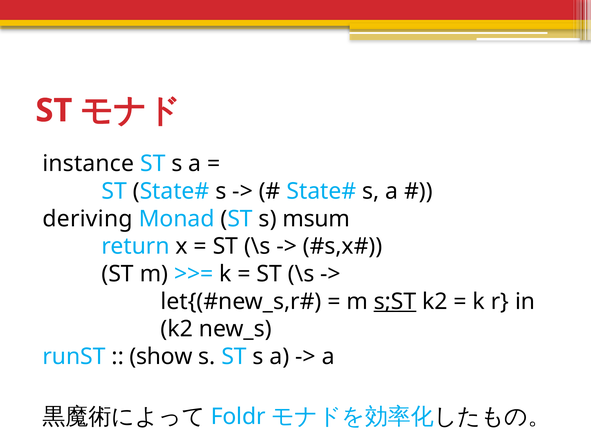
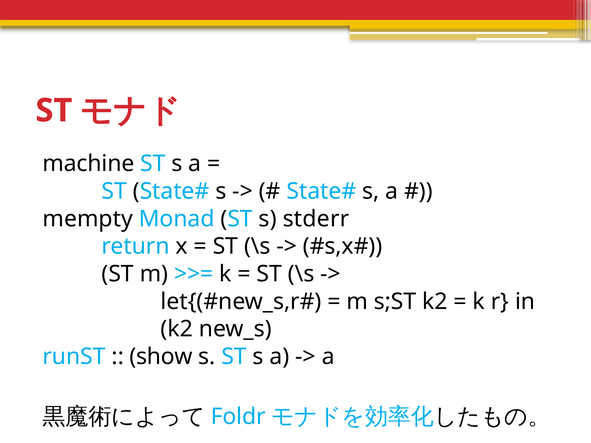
instance: instance -> machine
deriving: deriving -> mempty
msum: msum -> stderr
s;ST underline: present -> none
